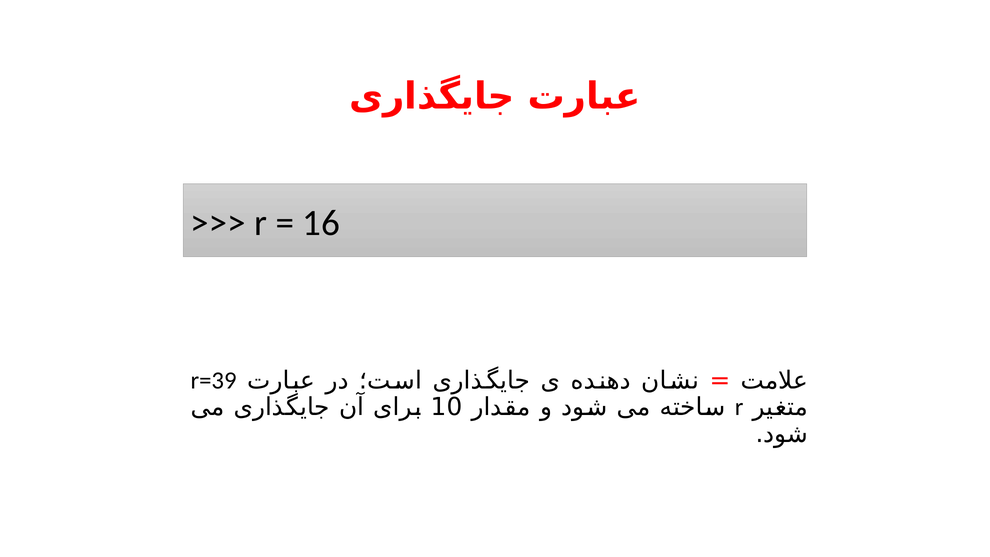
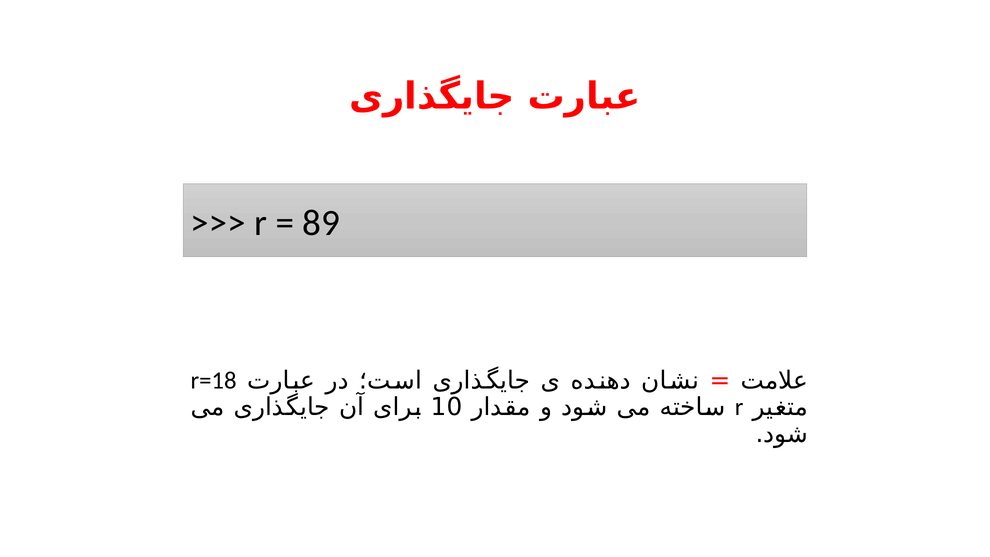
16: 16 -> 89
r=39: r=39 -> r=18
